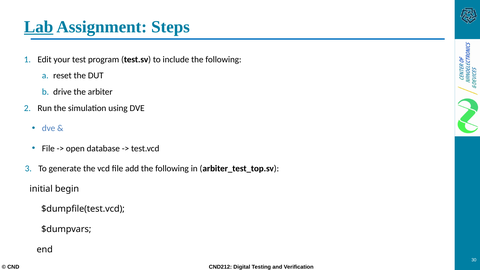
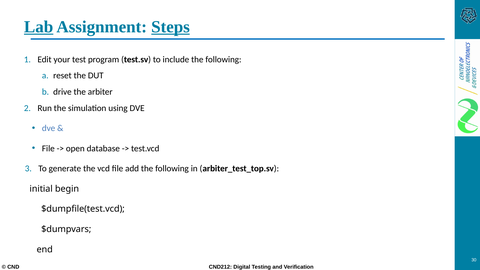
Steps underline: none -> present
